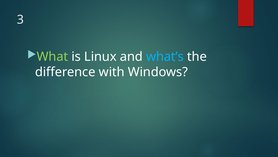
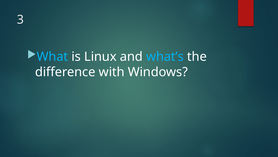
What colour: light green -> light blue
